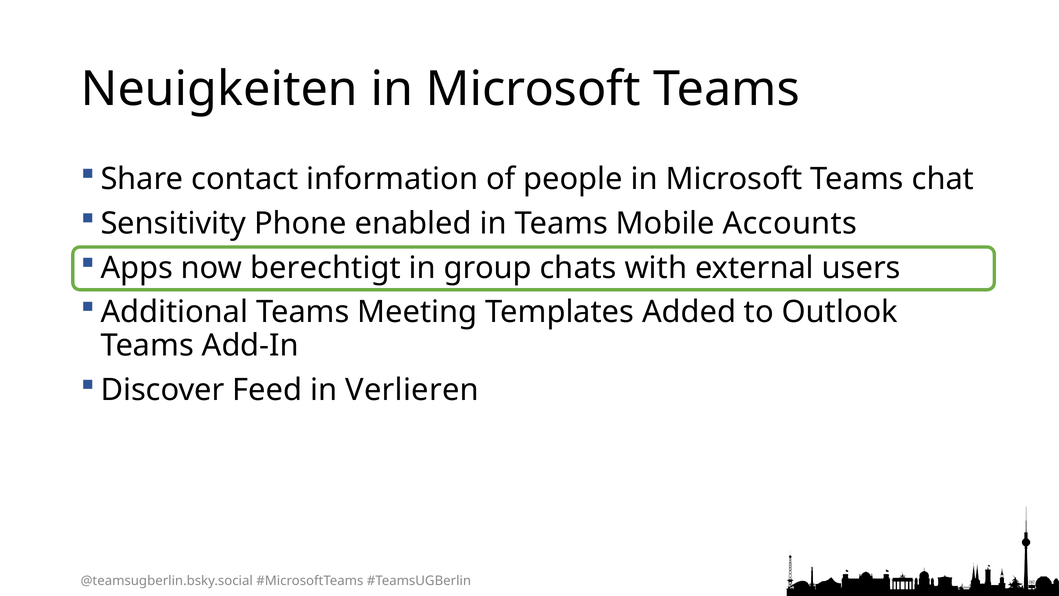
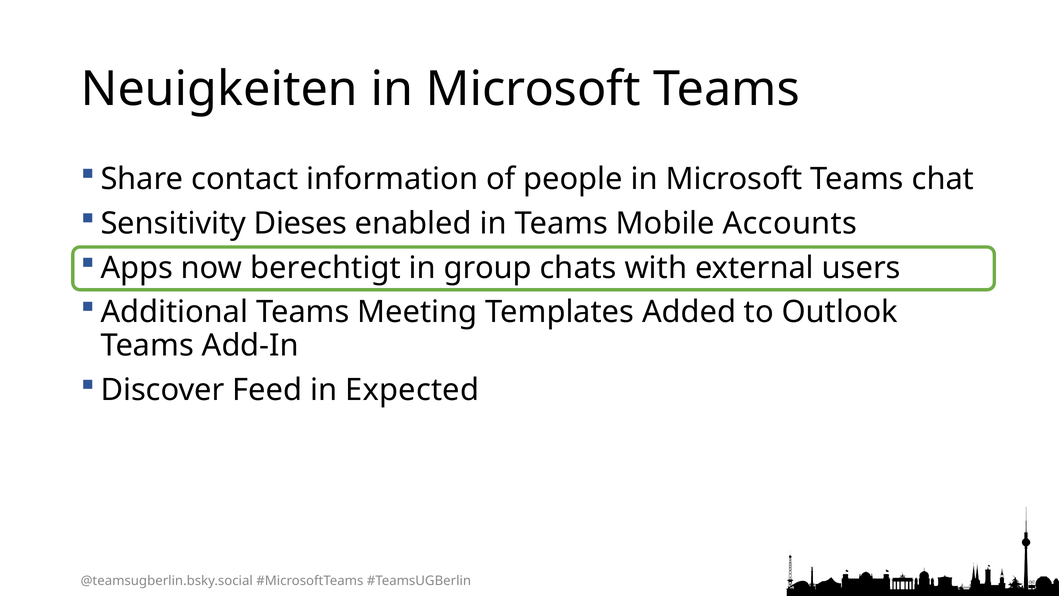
Phone: Phone -> Dieses
Verlieren: Verlieren -> Expected
